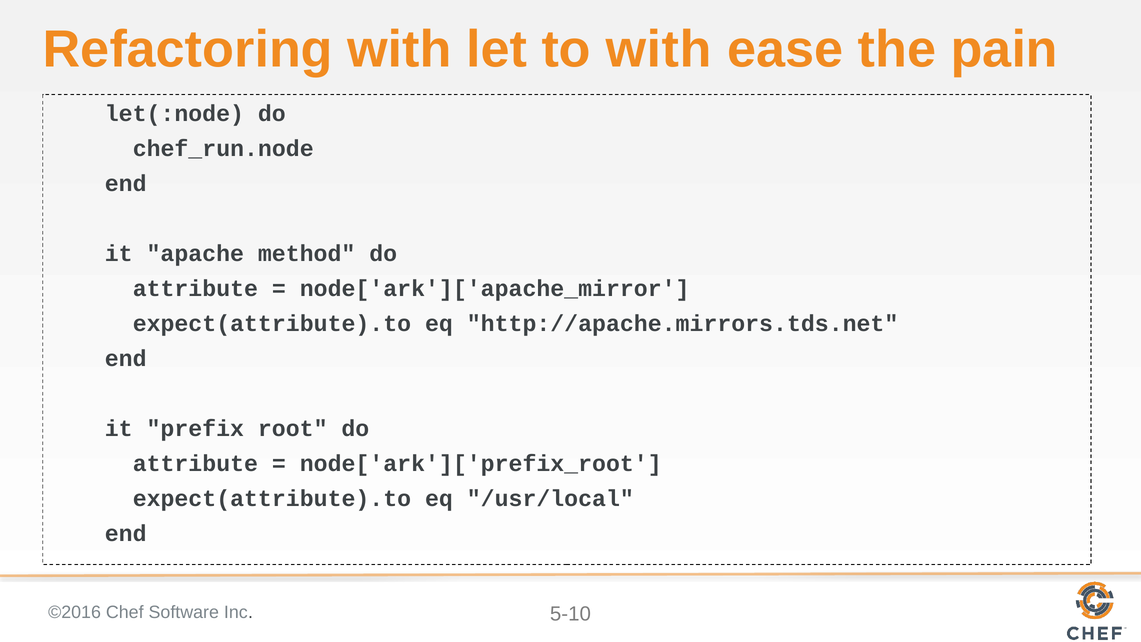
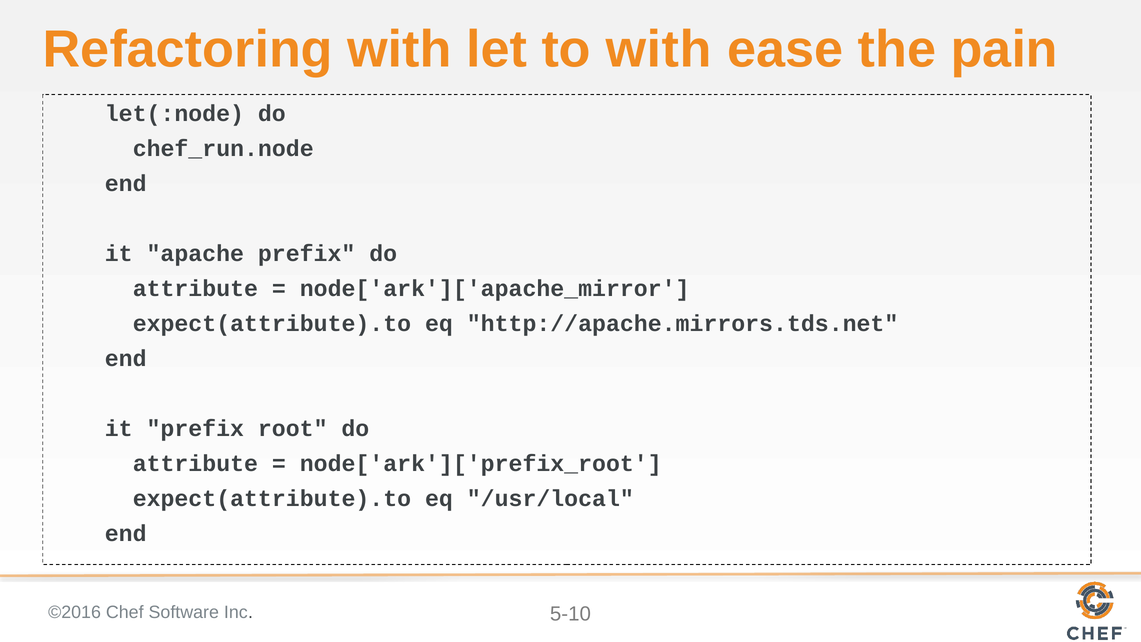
apache method: method -> prefix
